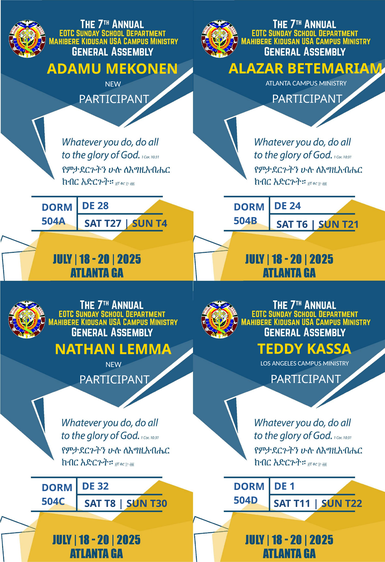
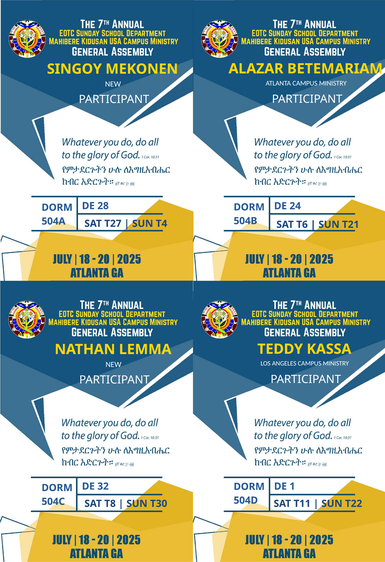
ADAMU: ADAMU -> SINGOY
